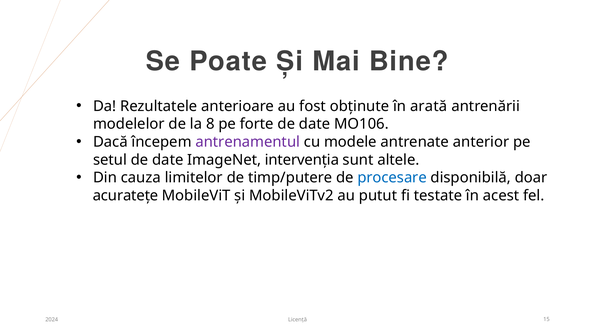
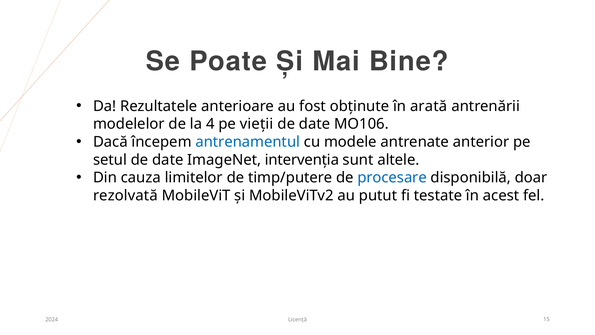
8: 8 -> 4
forte: forte -> vieții
antrenamentul colour: purple -> blue
acuratețe: acuratețe -> rezolvată
